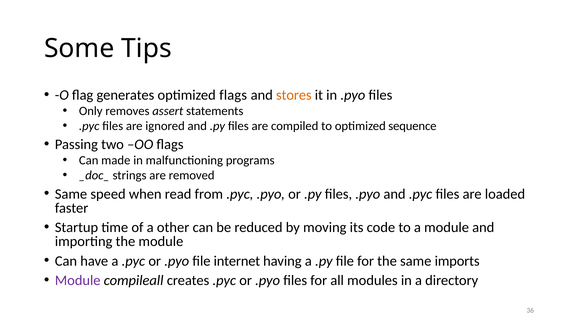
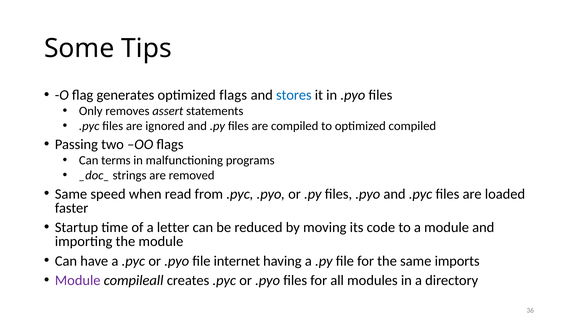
stores colour: orange -> blue
optimized sequence: sequence -> compiled
made: made -> terms
other: other -> letter
